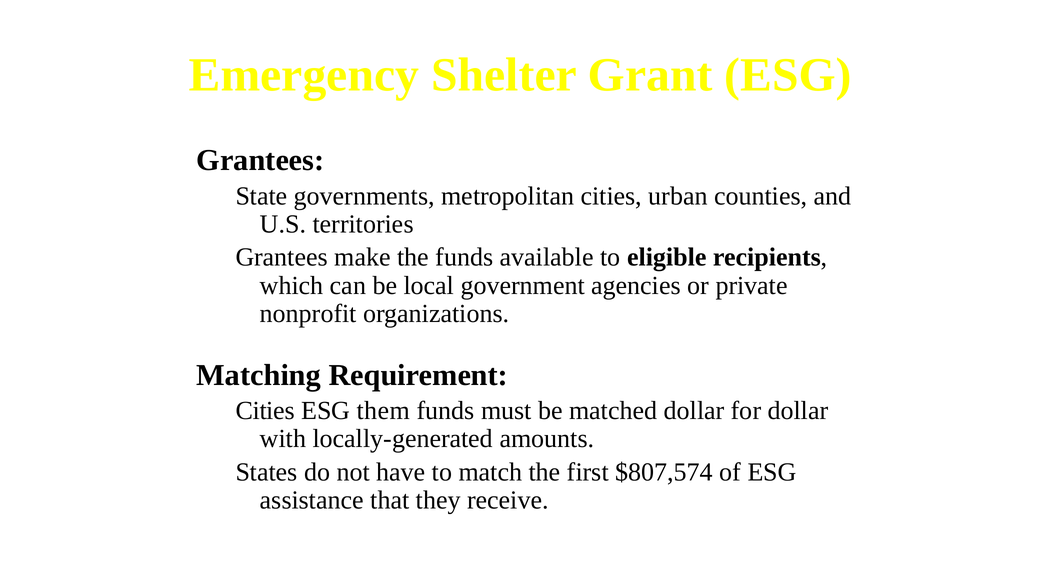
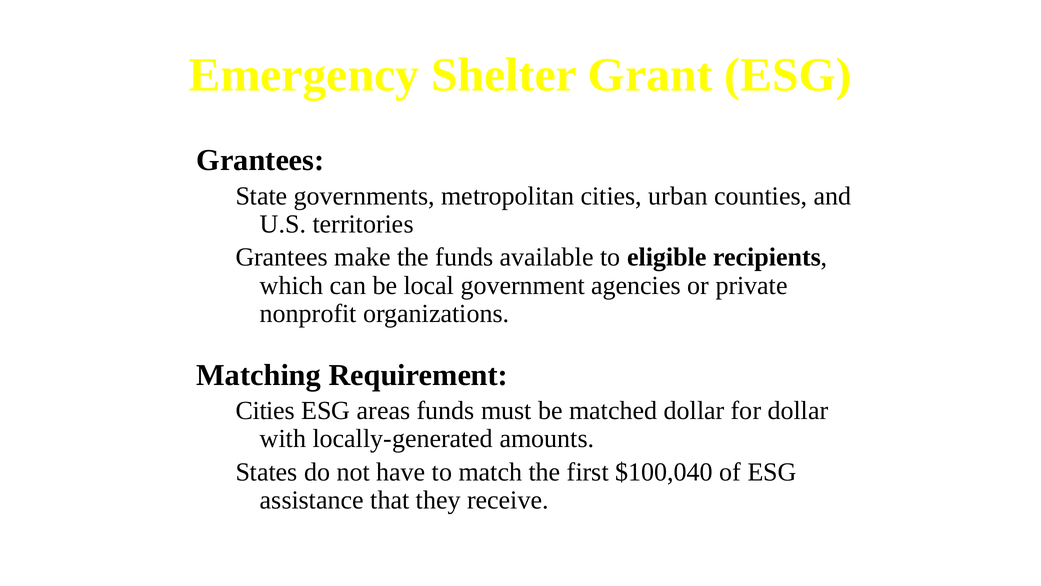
them: them -> areas
$807,574: $807,574 -> $100,040
